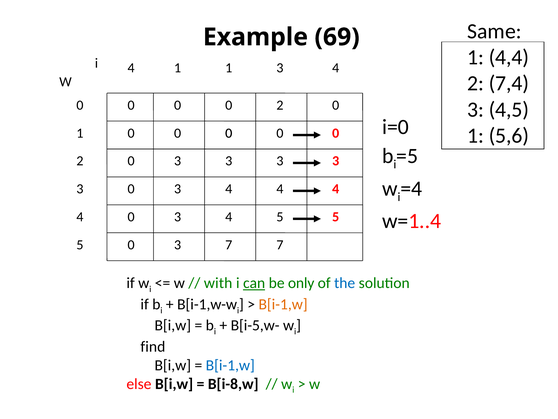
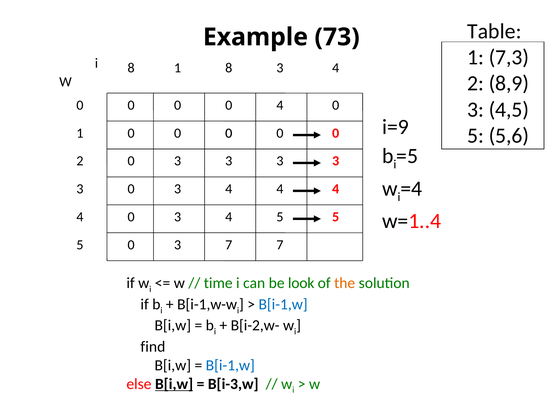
Same: Same -> Table
69: 69 -> 73
4,4: 4,4 -> 7,3
i 4: 4 -> 8
1 1: 1 -> 8
7,4: 7,4 -> 8,9
0 2: 2 -> 4
i=0: i=0 -> i=9
1 at (475, 135): 1 -> 5
with: with -> time
can underline: present -> none
only: only -> look
the colour: blue -> orange
B[i-1,w at (283, 304) colour: orange -> blue
B[i-5,w-: B[i-5,w- -> B[i-2,w-
B[i,w at (174, 384) underline: none -> present
B[i-8,w: B[i-8,w -> B[i-3,w
